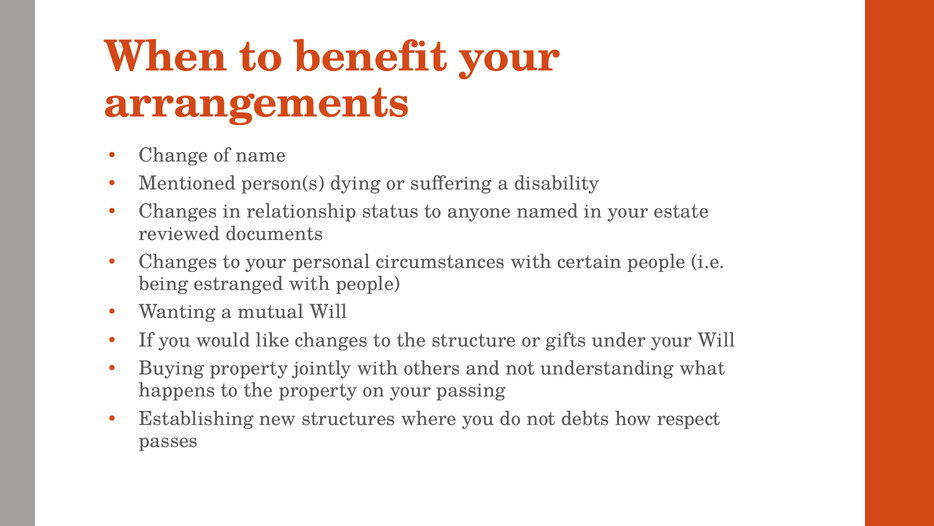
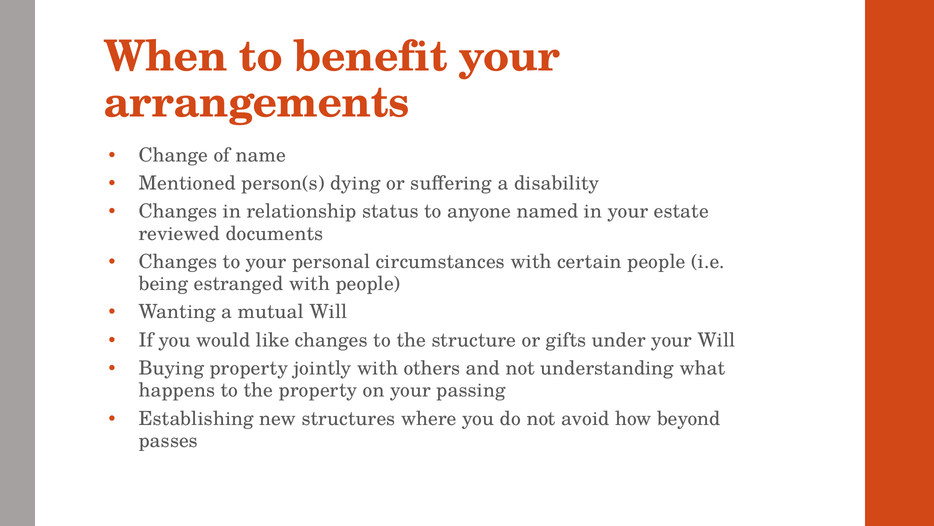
debts: debts -> avoid
respect: respect -> beyond
